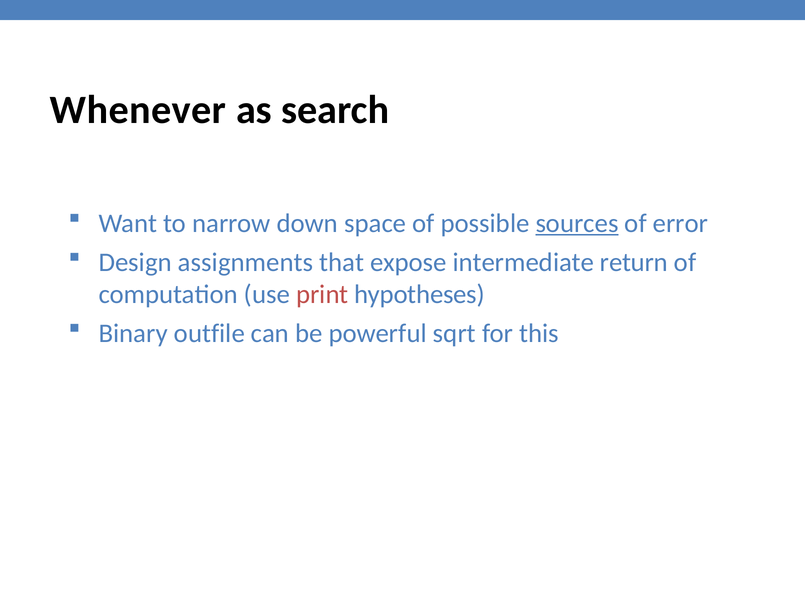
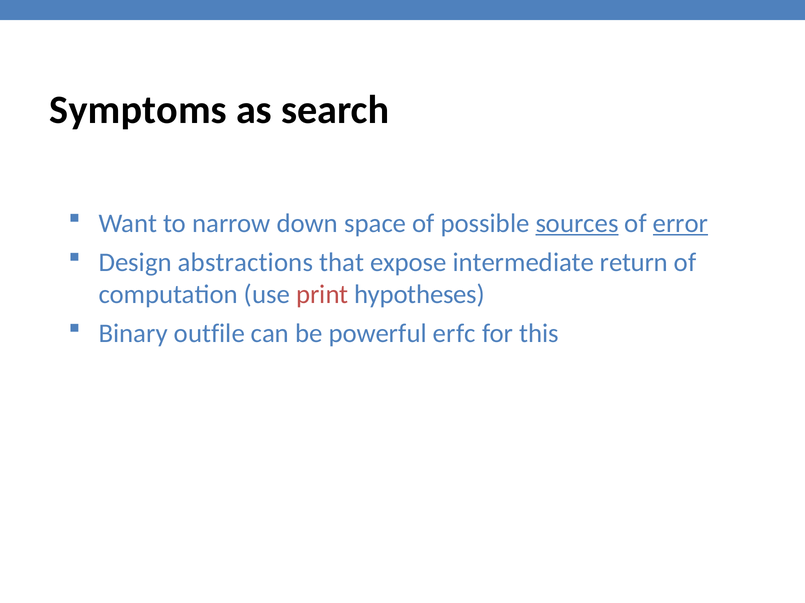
Whenever: Whenever -> Symptoms
error underline: none -> present
assignments: assignments -> abstractions
sqrt: sqrt -> erfc
